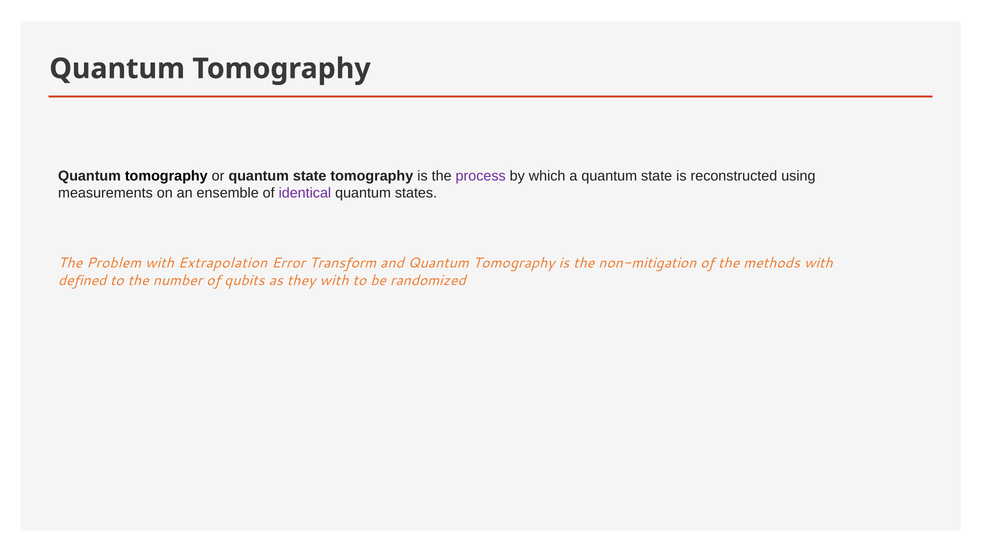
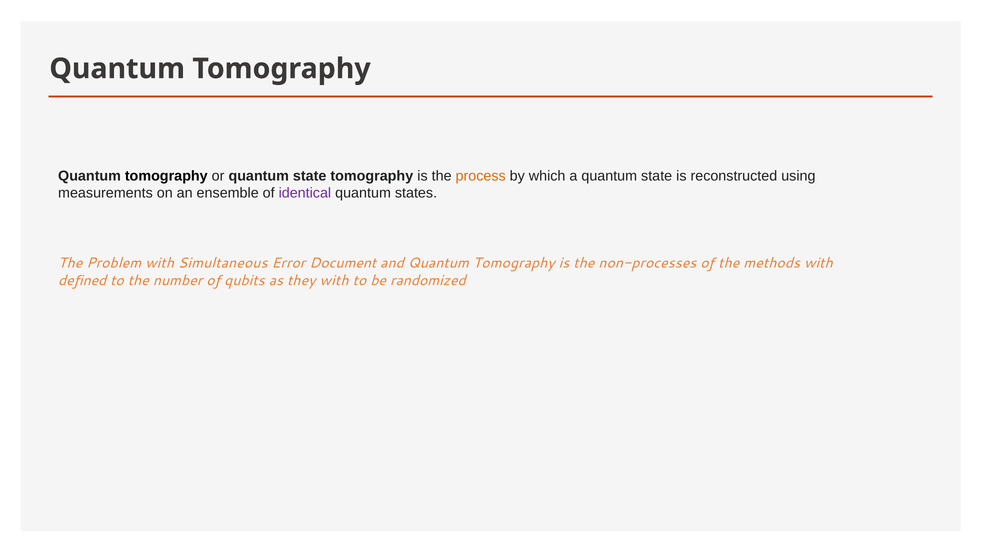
process colour: purple -> orange
Extrapolation: Extrapolation -> Simultaneous
Transform: Transform -> Document
non-mitigation: non-mitigation -> non-processes
